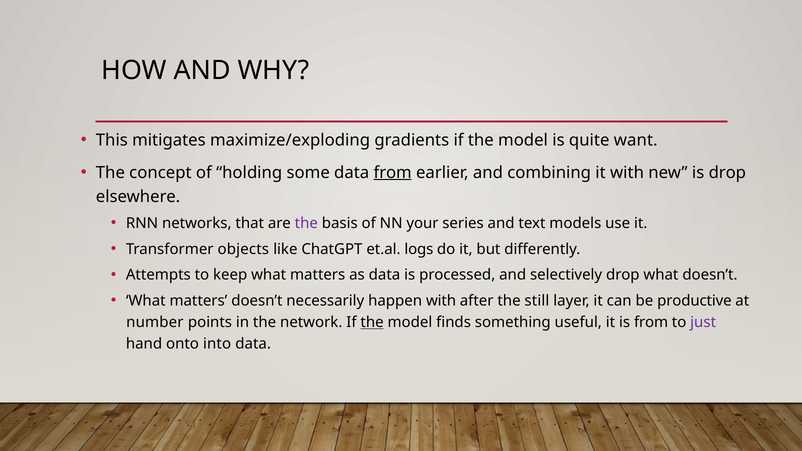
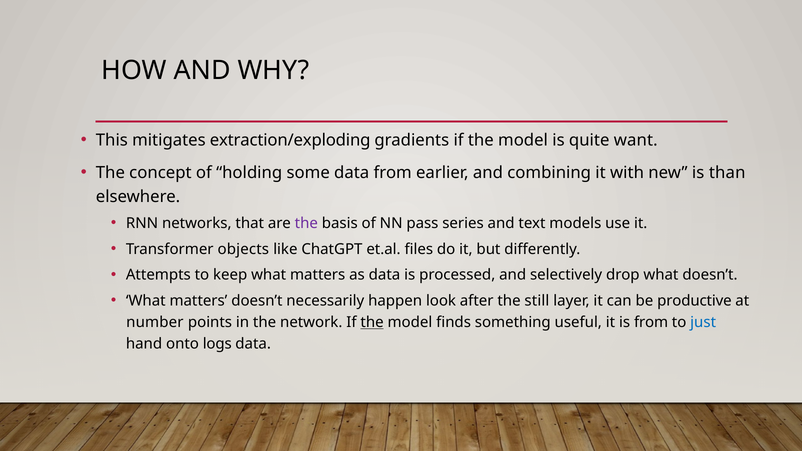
maximize/exploding: maximize/exploding -> extraction/exploding
from at (393, 173) underline: present -> none
is drop: drop -> than
your: your -> pass
logs: logs -> files
happen with: with -> look
just colour: purple -> blue
into: into -> logs
